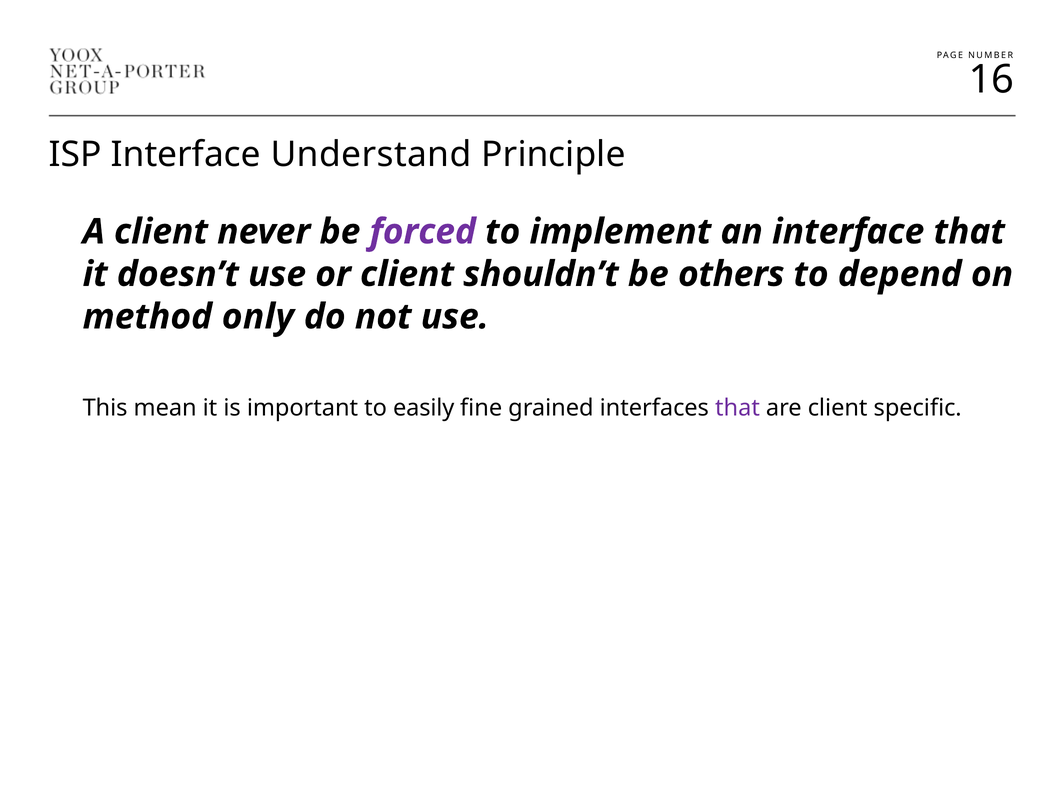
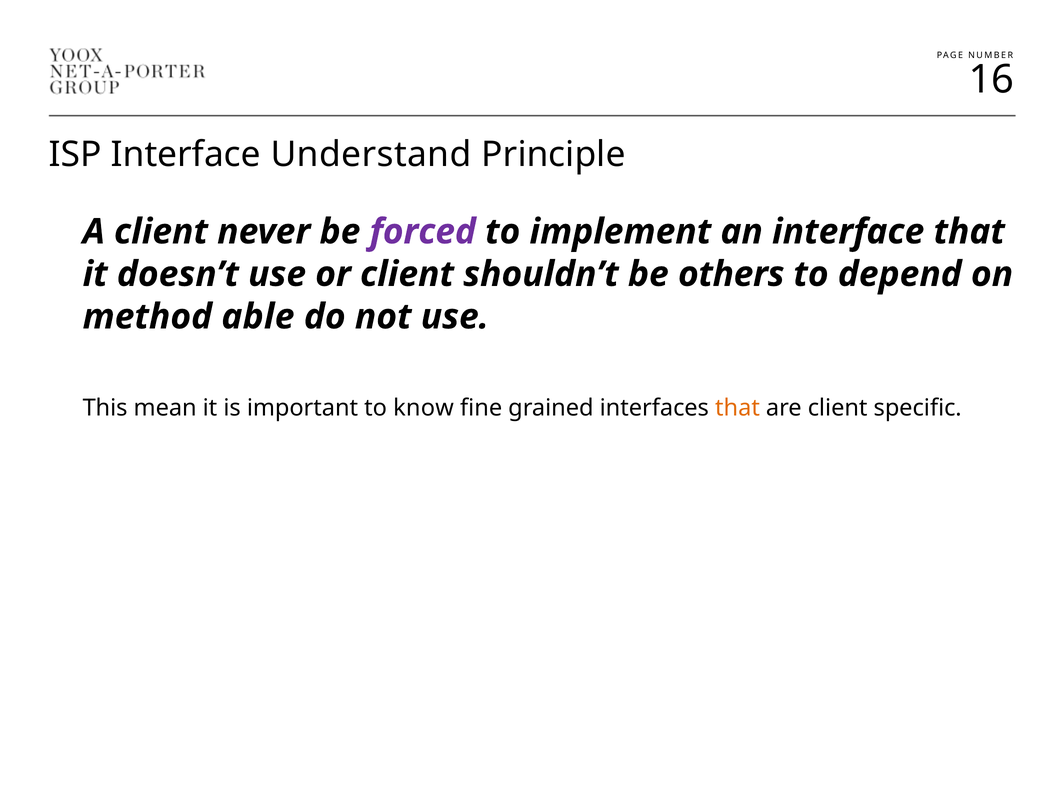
only: only -> able
easily: easily -> know
that at (737, 408) colour: purple -> orange
